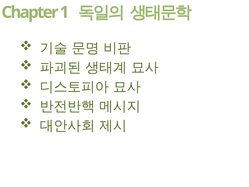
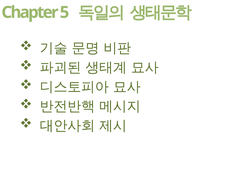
1: 1 -> 5
